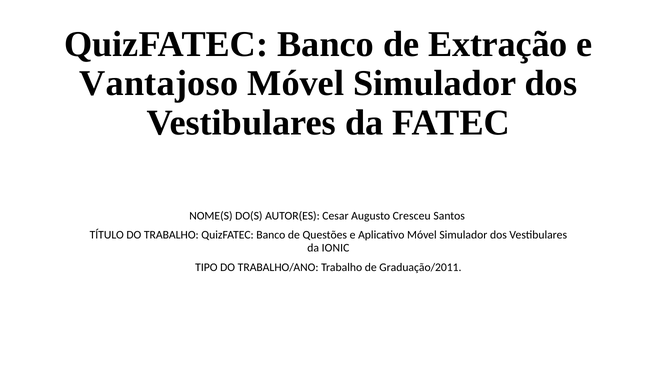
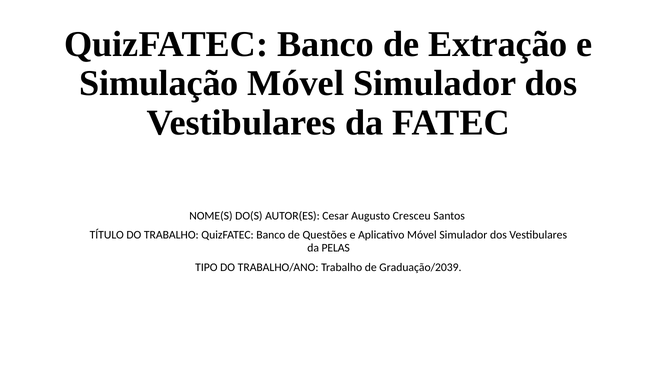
Vantajoso: Vantajoso -> Simulação
IONIC: IONIC -> PELAS
Graduação/2011: Graduação/2011 -> Graduação/2039
